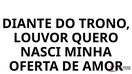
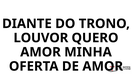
NASCI at (41, 52): NASCI -> AMOR
